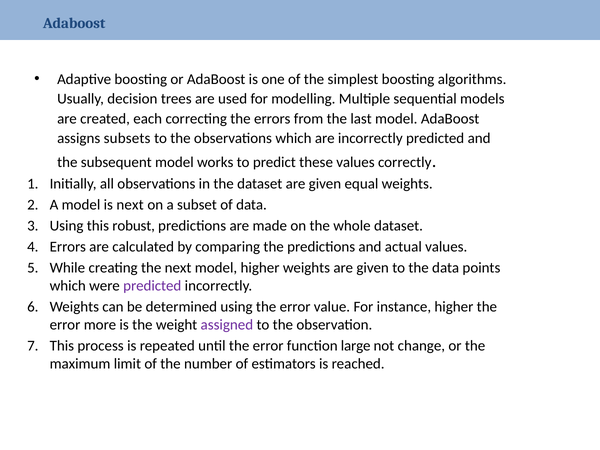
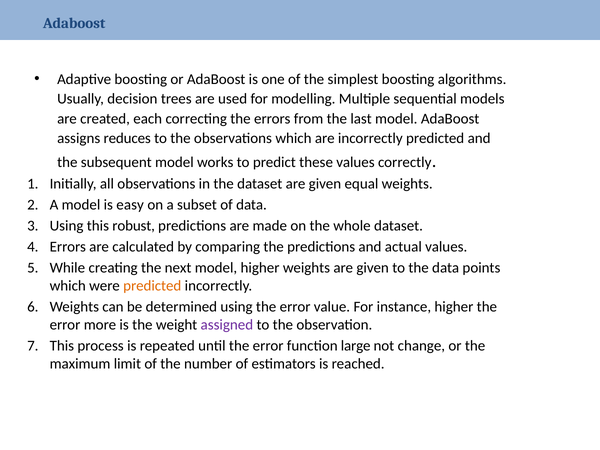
subsets: subsets -> reduces
is next: next -> easy
predicted at (152, 286) colour: purple -> orange
